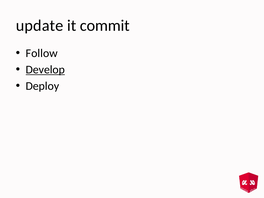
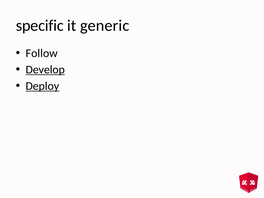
update: update -> specific
commit: commit -> generic
Deploy underline: none -> present
